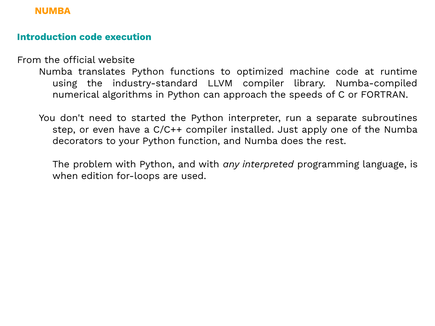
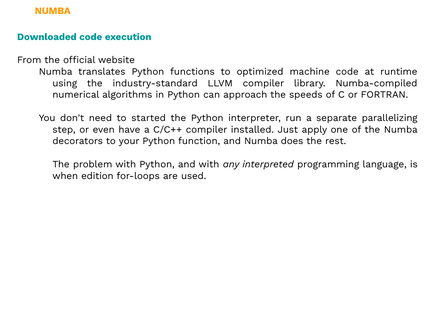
Introduction: Introduction -> Downloaded
subroutines: subroutines -> parallelizing
